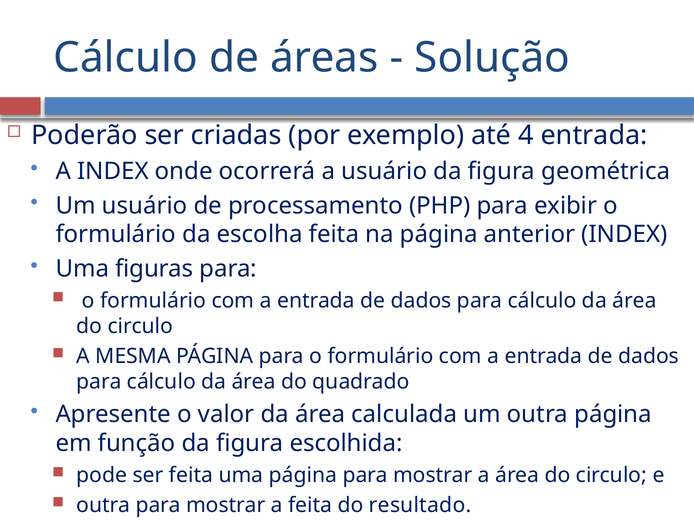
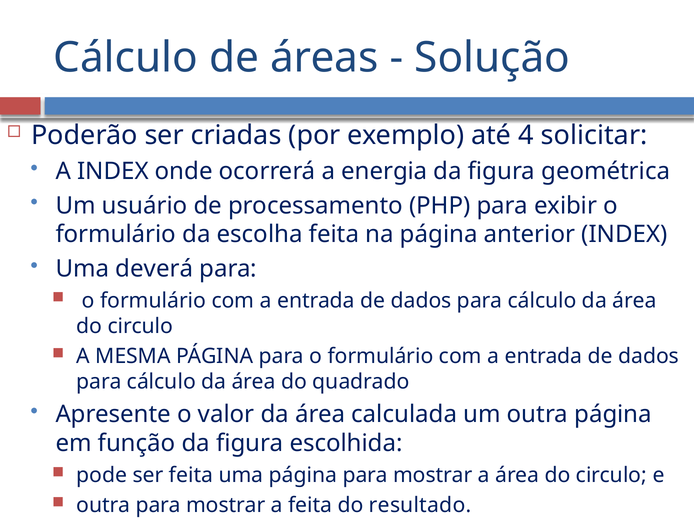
4 entrada: entrada -> solicitar
a usuário: usuário -> energia
figuras: figuras -> deverá
